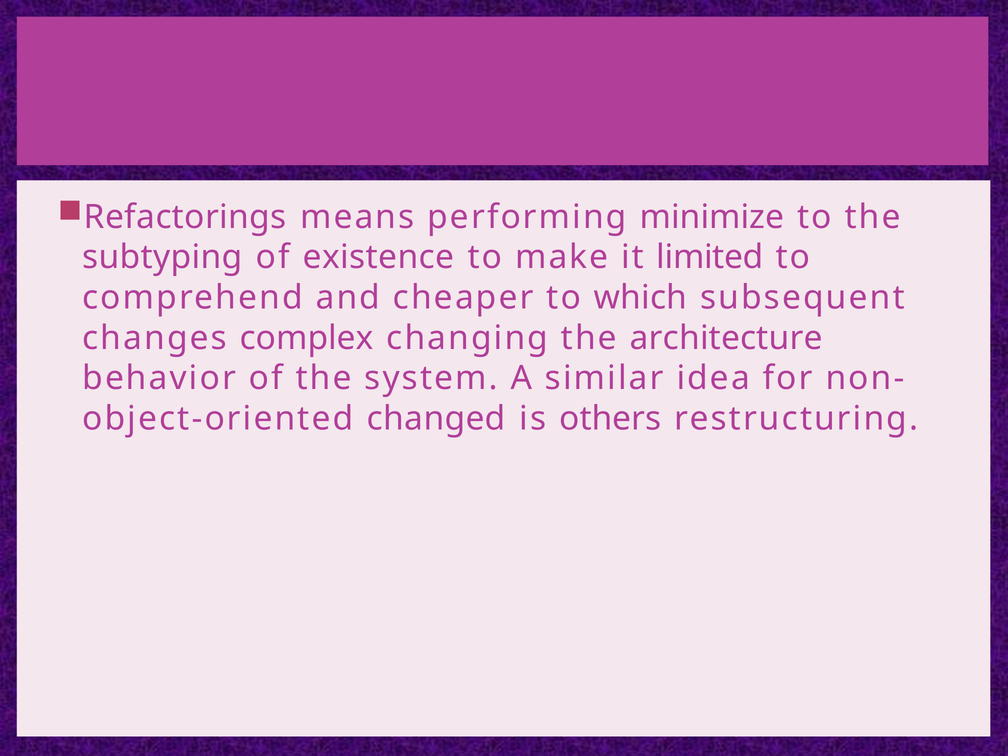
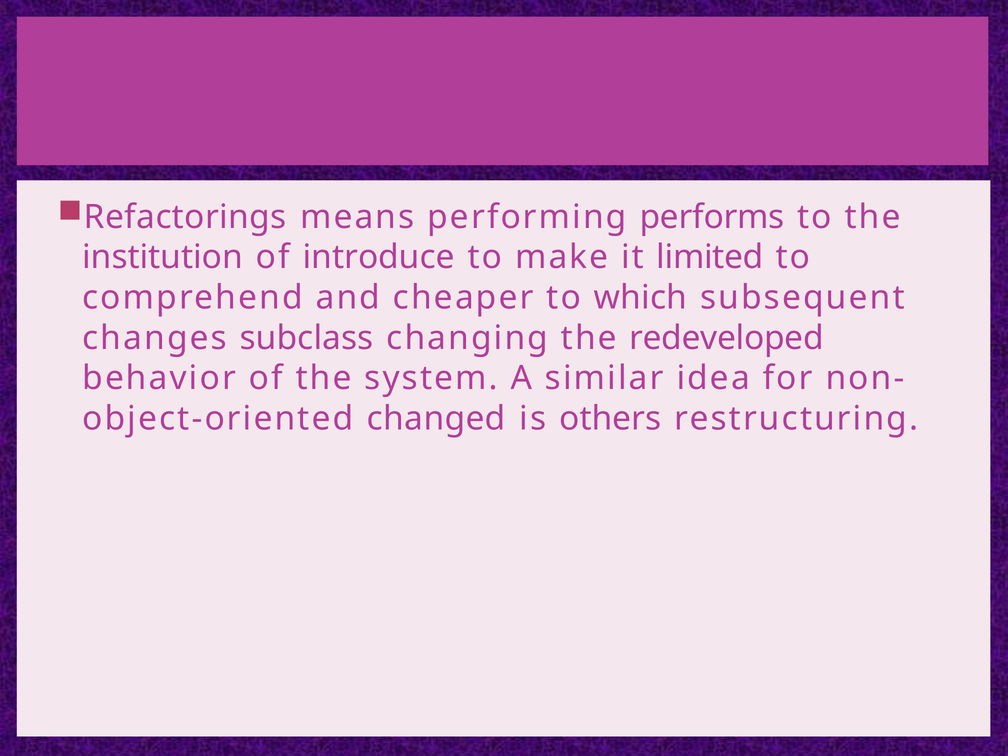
minimize: minimize -> performs
subtyping: subtyping -> institution
existence: existence -> introduce
complex: complex -> subclass
architecture: architecture -> redeveloped
